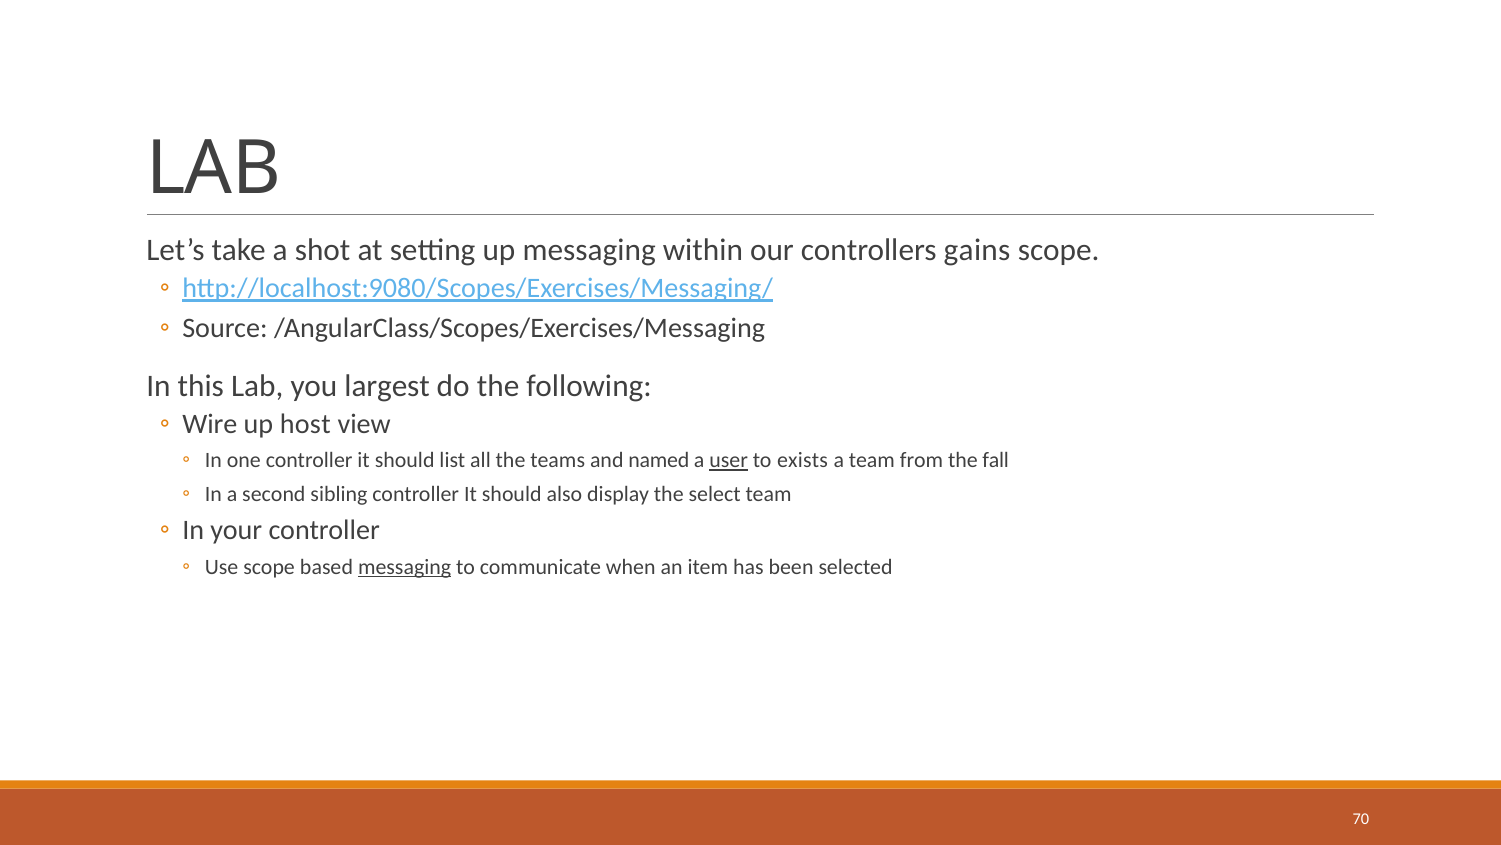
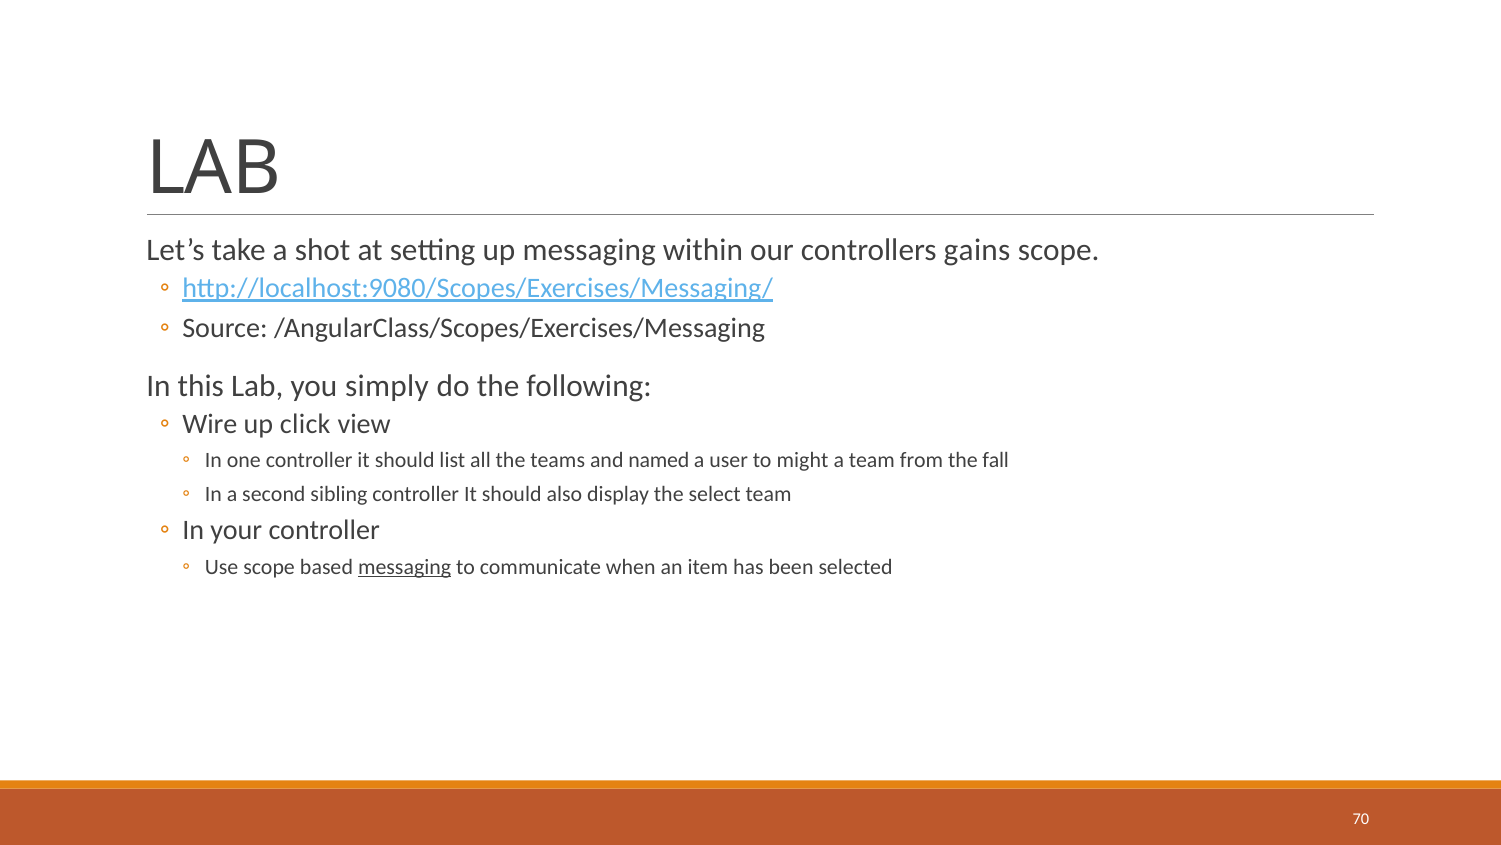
largest: largest -> simply
host: host -> click
user underline: present -> none
exists: exists -> might
